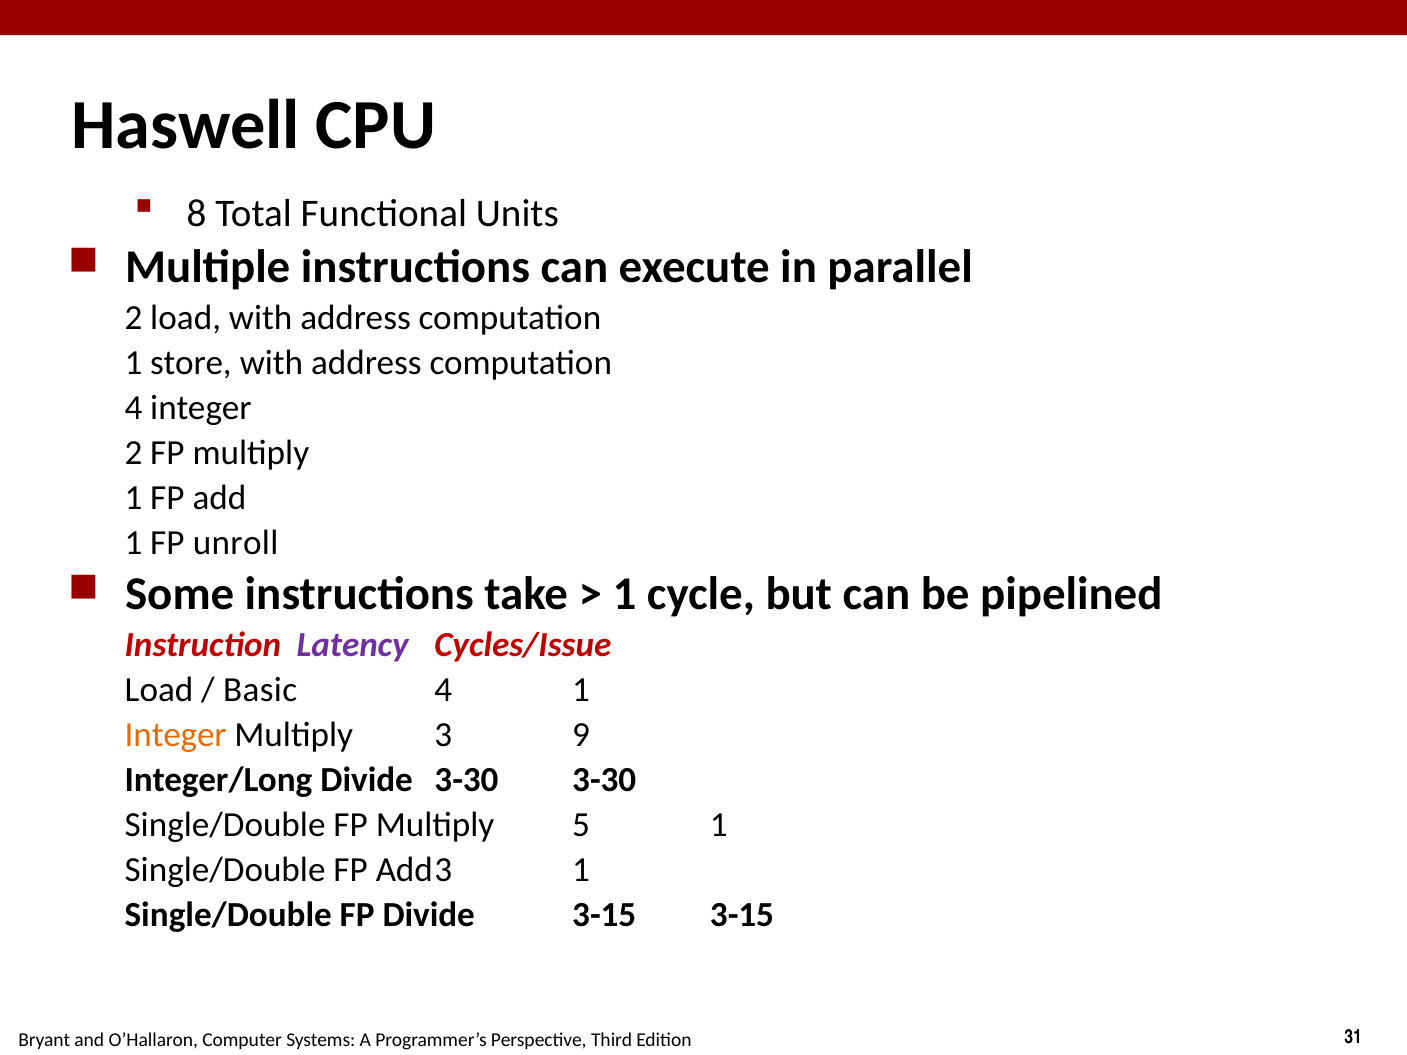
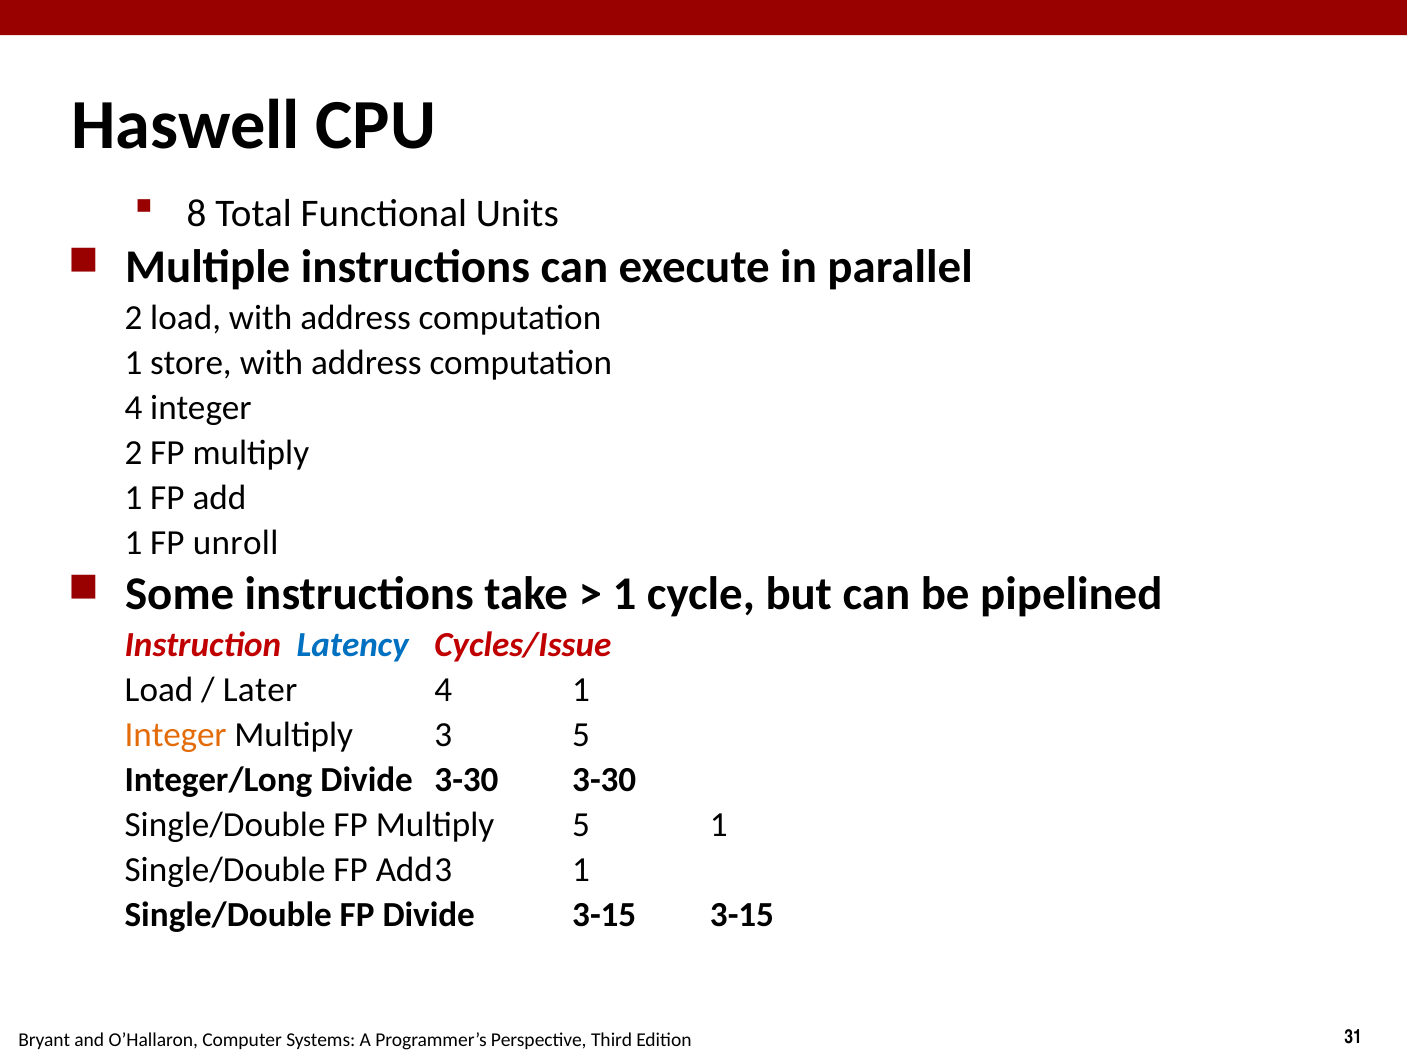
Latency colour: purple -> blue
Basic: Basic -> Later
3 9: 9 -> 5
